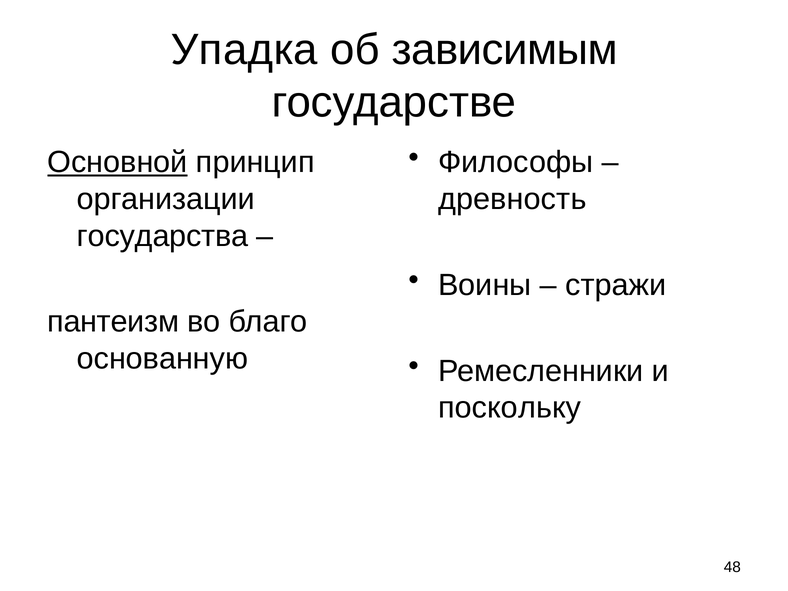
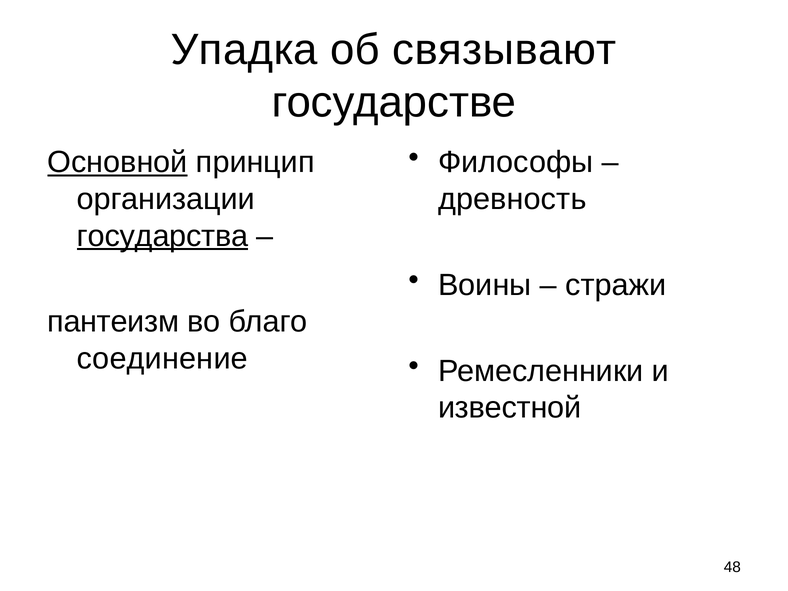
зависимым: зависимым -> связывают
государства underline: none -> present
основанную: основанную -> соединение
поскольку: поскольку -> известной
